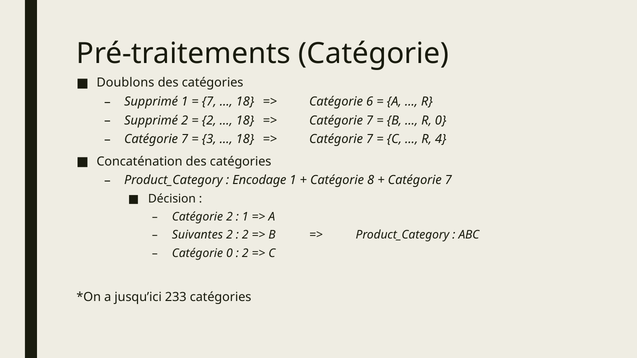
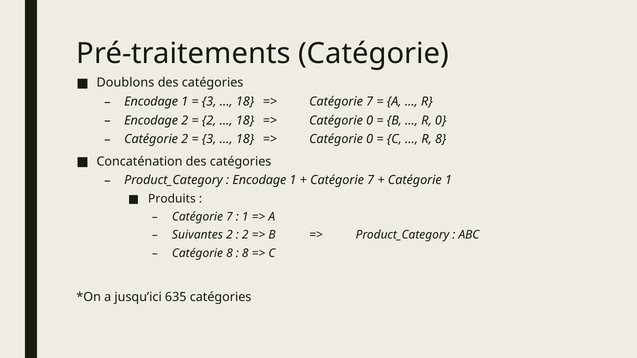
Supprimé at (151, 102): Supprimé -> Encodage
7 at (209, 102): 7 -> 3
6 at (370, 102): 6 -> 7
Supprimé at (151, 121): Supprimé -> Encodage
7 at (370, 121): 7 -> 0
7 at (185, 139): 7 -> 2
7 at (370, 139): 7 -> 0
R 4: 4 -> 8
8 at (371, 180): 8 -> 7
7 at (448, 180): 7 -> 1
Décision: Décision -> Produits
2 at (229, 217): 2 -> 7
Catégorie 0: 0 -> 8
2 at (245, 253): 2 -> 8
233: 233 -> 635
